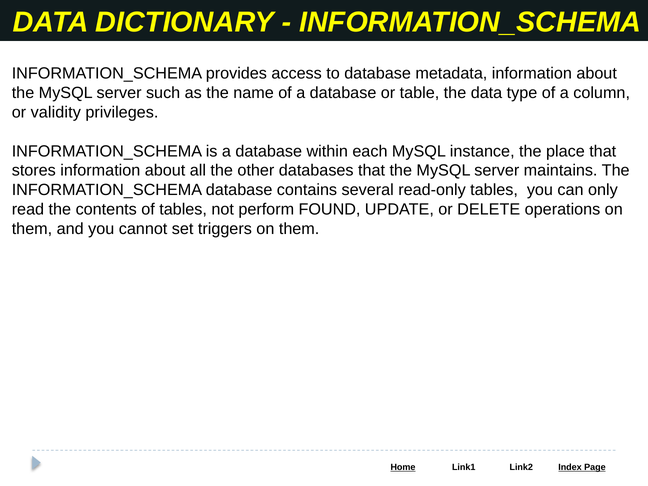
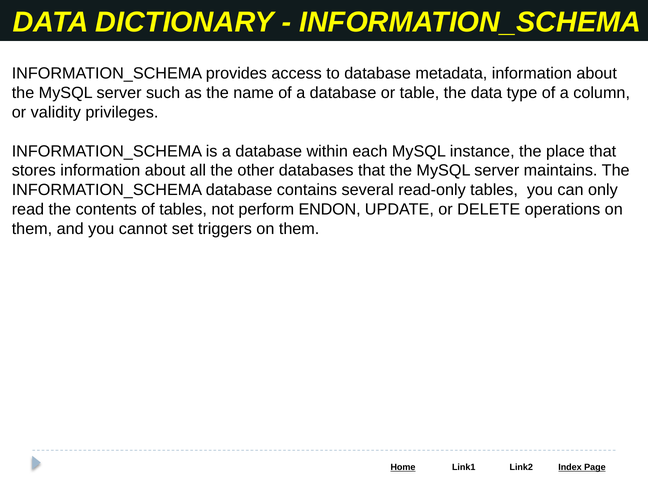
FOUND: FOUND -> ENDON
